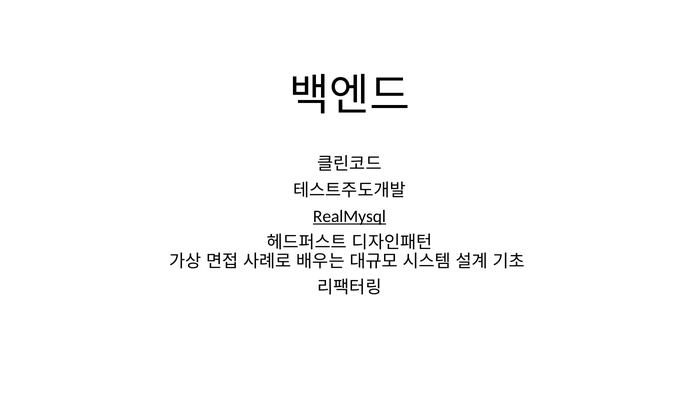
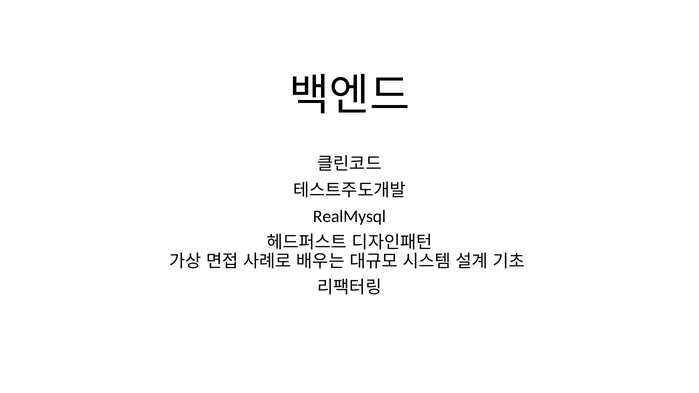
RealMysql underline: present -> none
